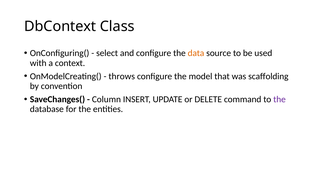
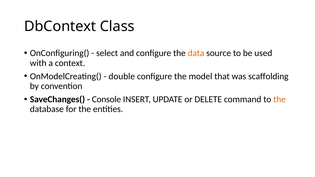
throws: throws -> double
Column: Column -> Console
the at (279, 99) colour: purple -> orange
